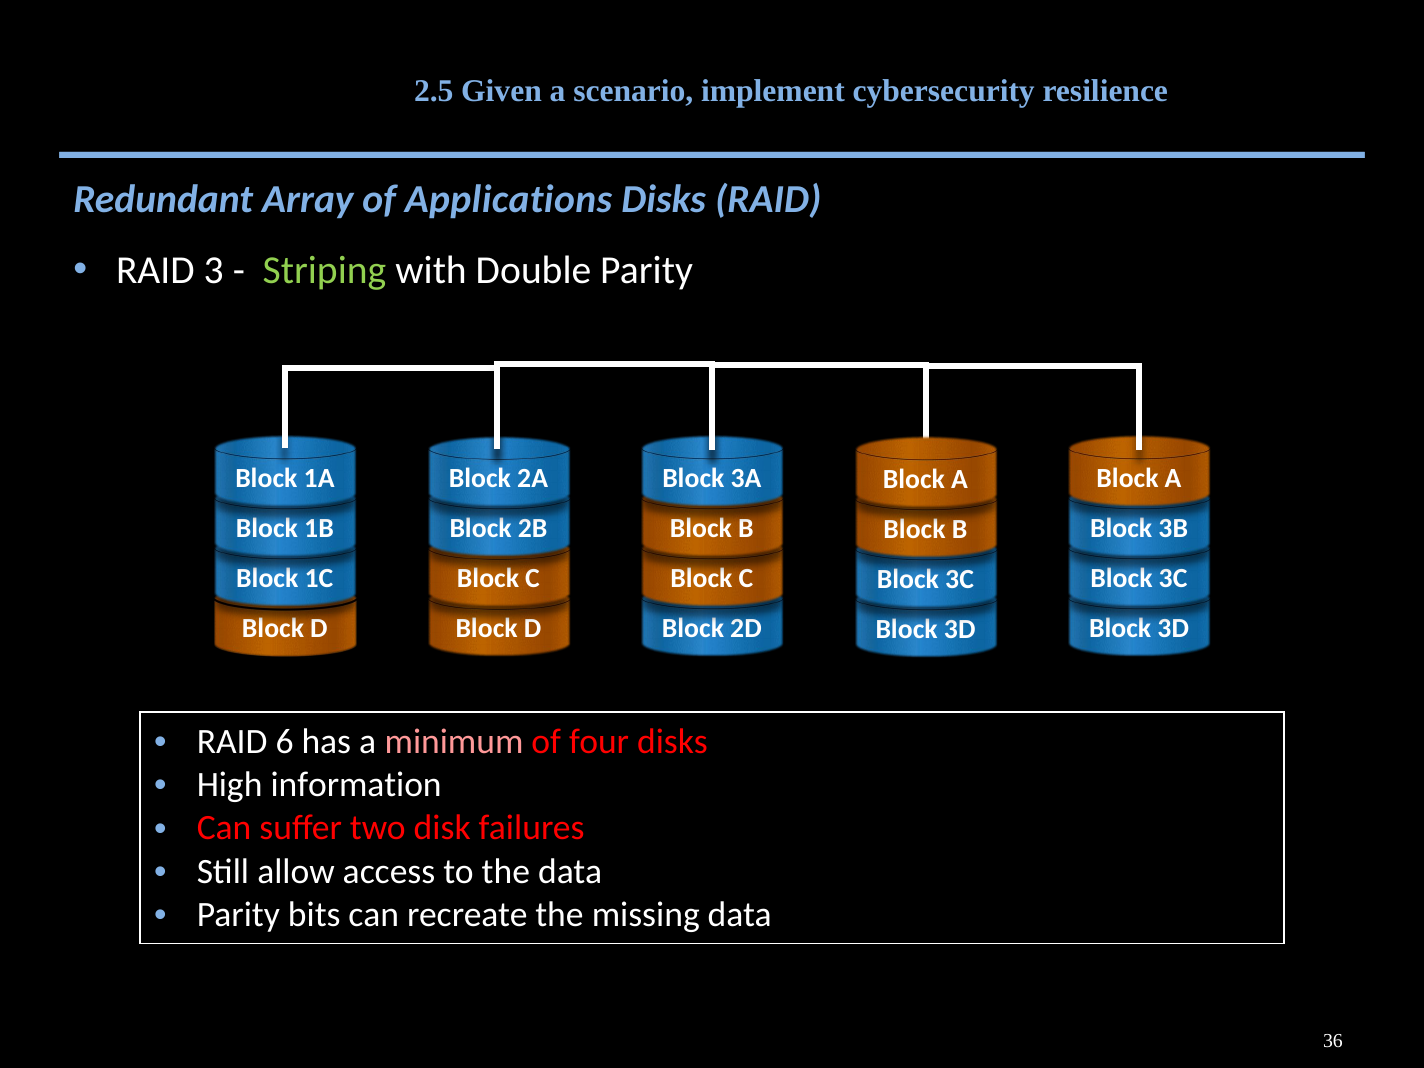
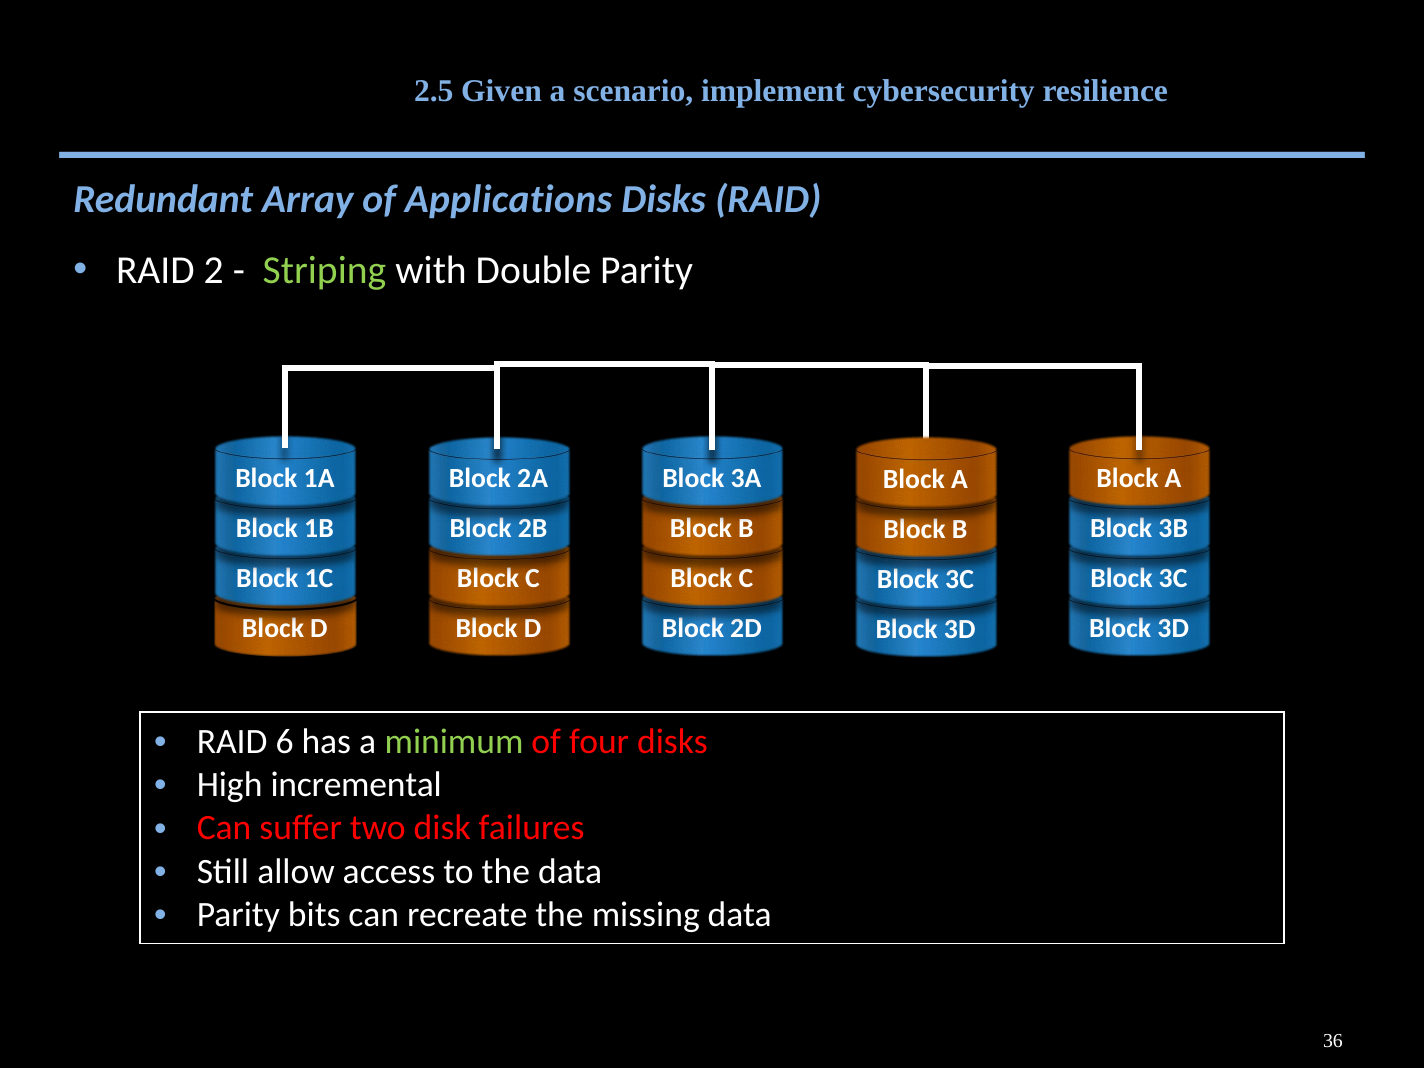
RAID 3: 3 -> 2
minimum colour: pink -> light green
information: information -> incremental
